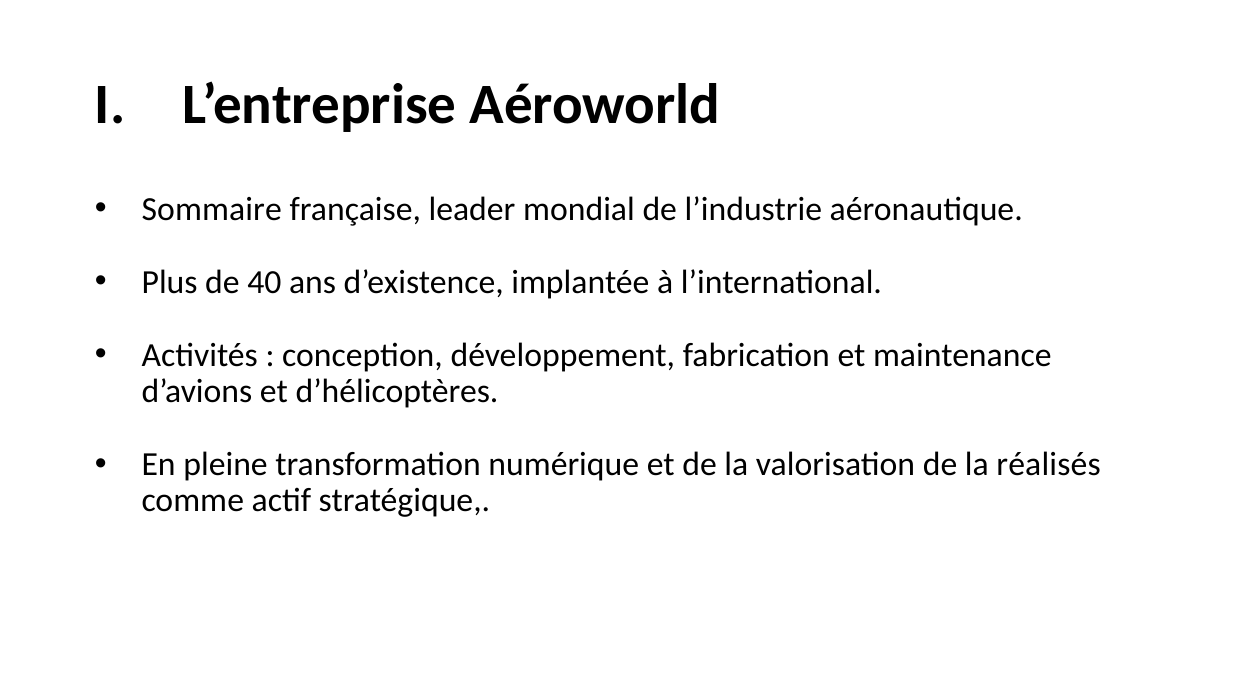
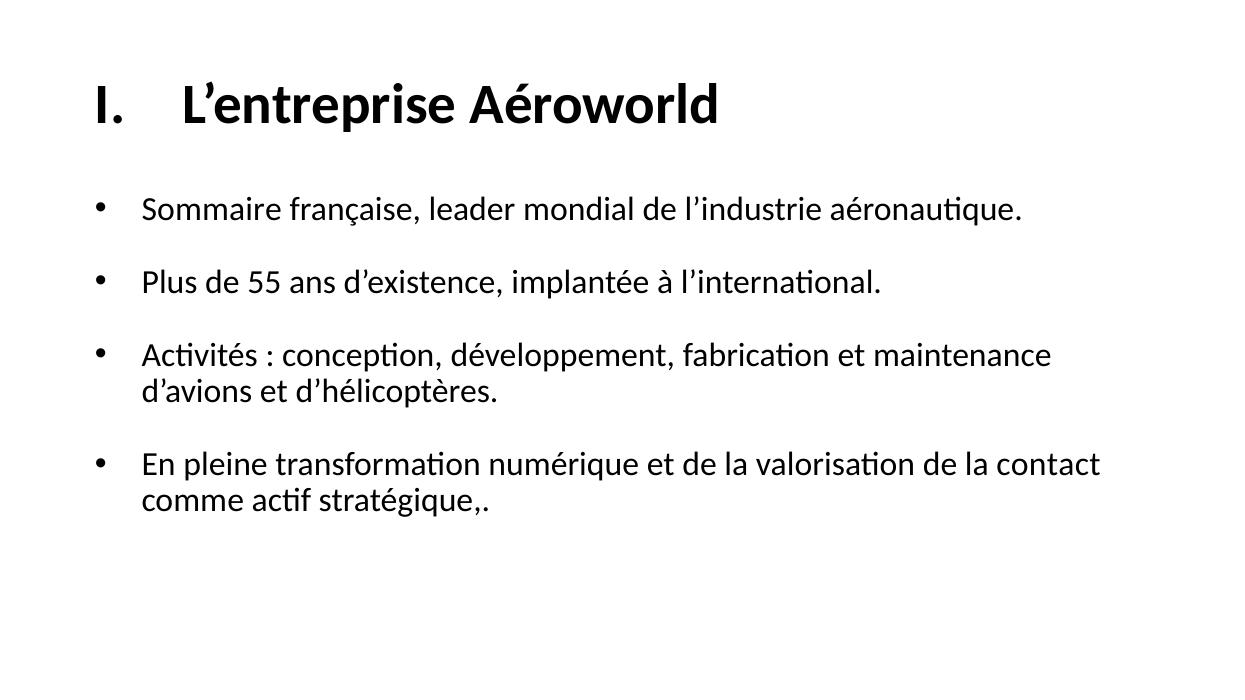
40: 40 -> 55
réalisés: réalisés -> contact
